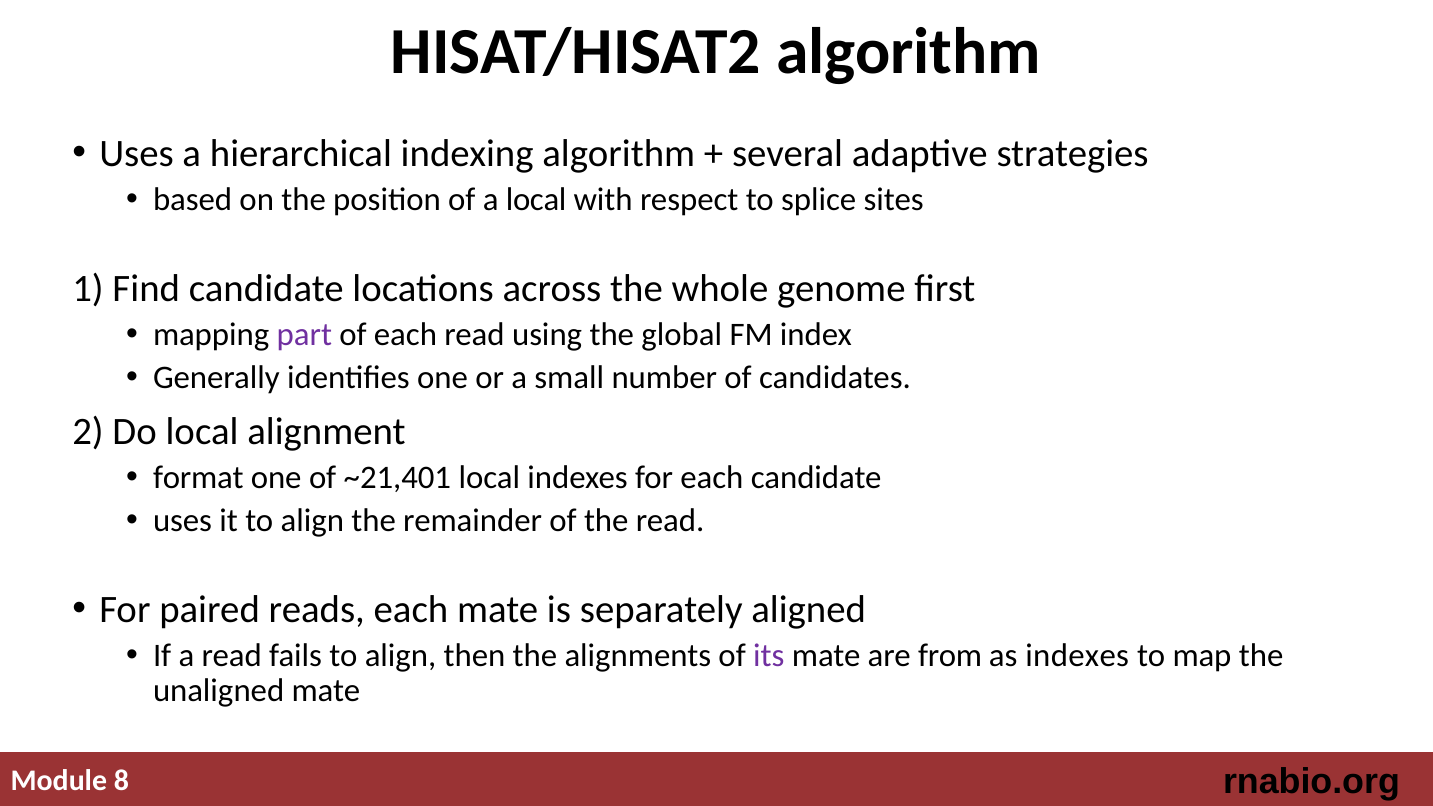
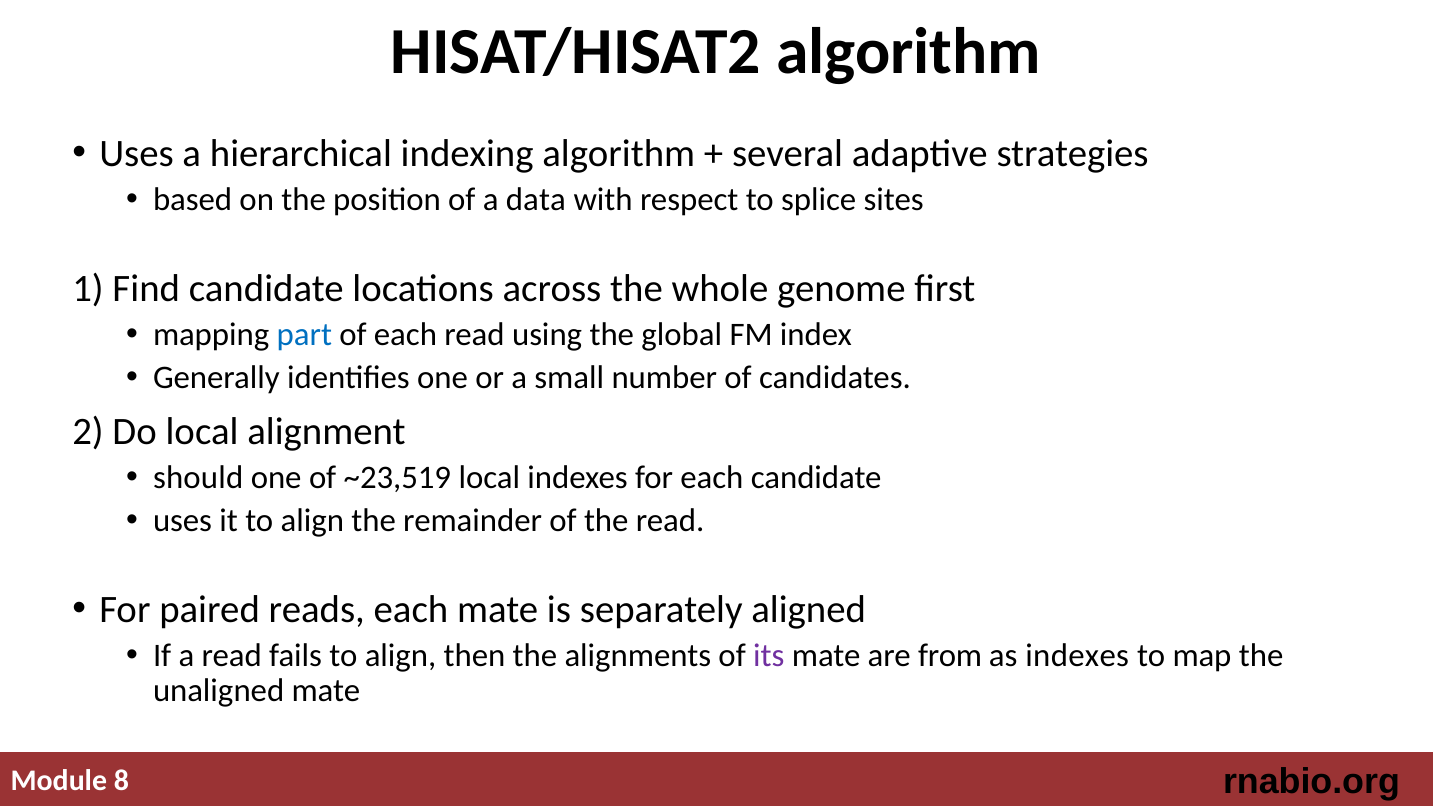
a local: local -> data
part colour: purple -> blue
format: format -> should
~21,401: ~21,401 -> ~23,519
